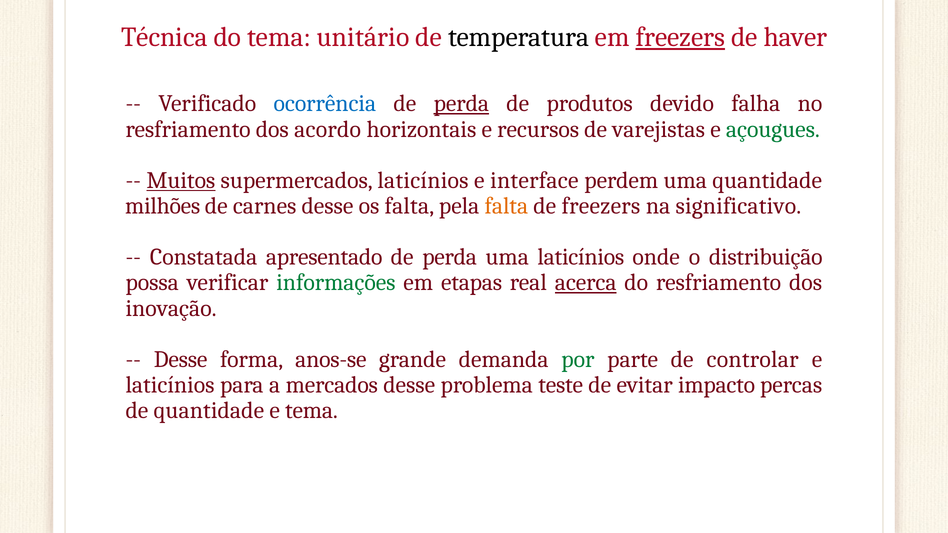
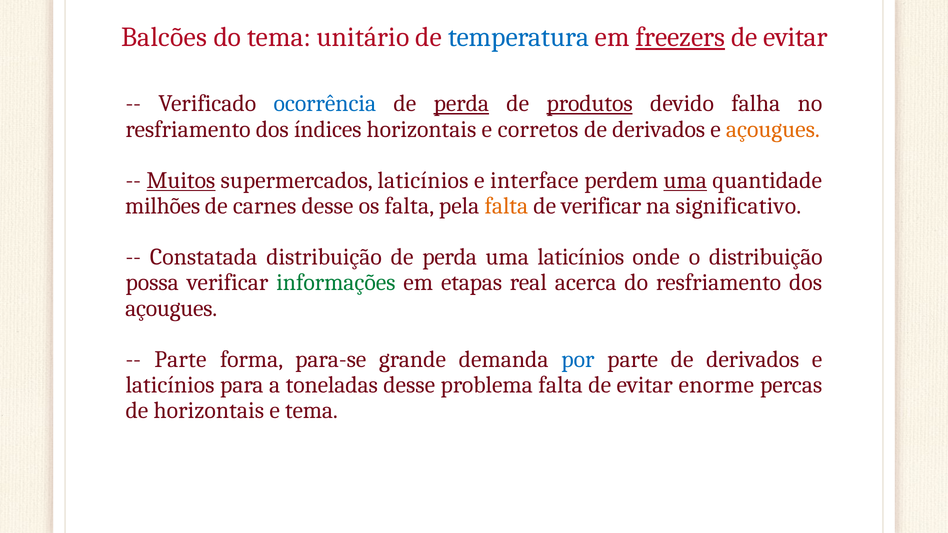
Técnica: Técnica -> Balcões
temperatura colour: black -> blue
haver at (795, 37): haver -> evitar
produtos underline: none -> present
acordo: acordo -> índices
recursos: recursos -> corretos
varejistas at (659, 129): varejistas -> derivados
açougues at (773, 129) colour: green -> orange
uma at (685, 180) underline: none -> present
de freezers: freezers -> verificar
Constatada apresentado: apresentado -> distribuição
acerca underline: present -> none
inovação at (171, 308): inovação -> açougues
Desse at (181, 360): Desse -> Parte
anos-se: anos-se -> para-se
por colour: green -> blue
parte de controlar: controlar -> derivados
mercados: mercados -> toneladas
problema teste: teste -> falta
impacto: impacto -> enorme
de quantidade: quantidade -> horizontais
